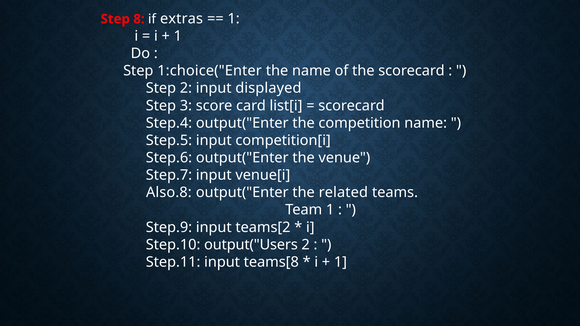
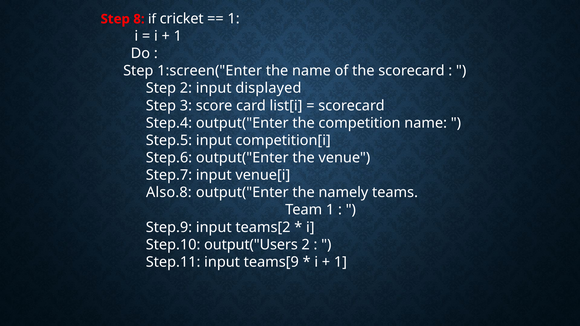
extras: extras -> cricket
1:choice("Enter: 1:choice("Enter -> 1:screen("Enter
related: related -> namely
teams[8: teams[8 -> teams[9
